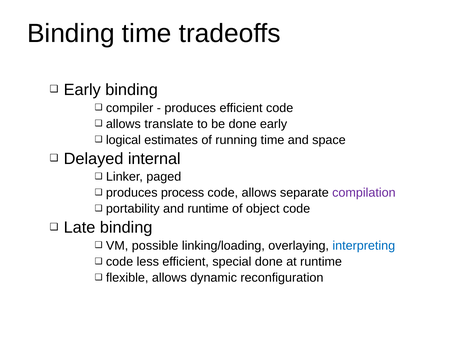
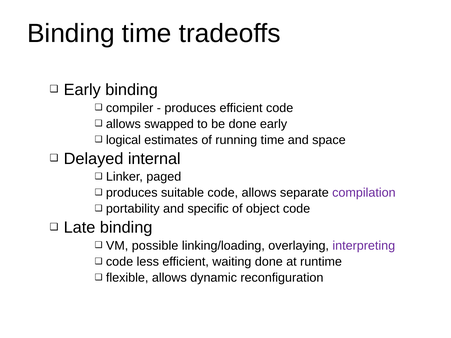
translate: translate -> swapped
process: process -> suitable
and runtime: runtime -> specific
interpreting colour: blue -> purple
special: special -> waiting
